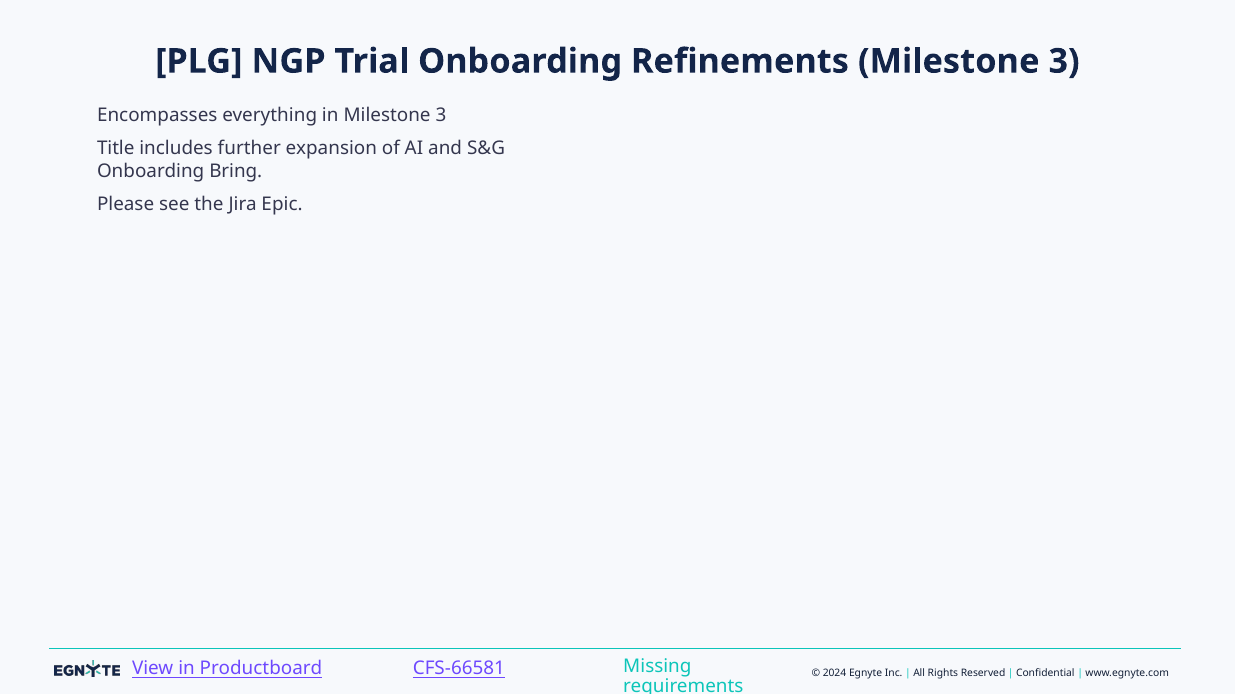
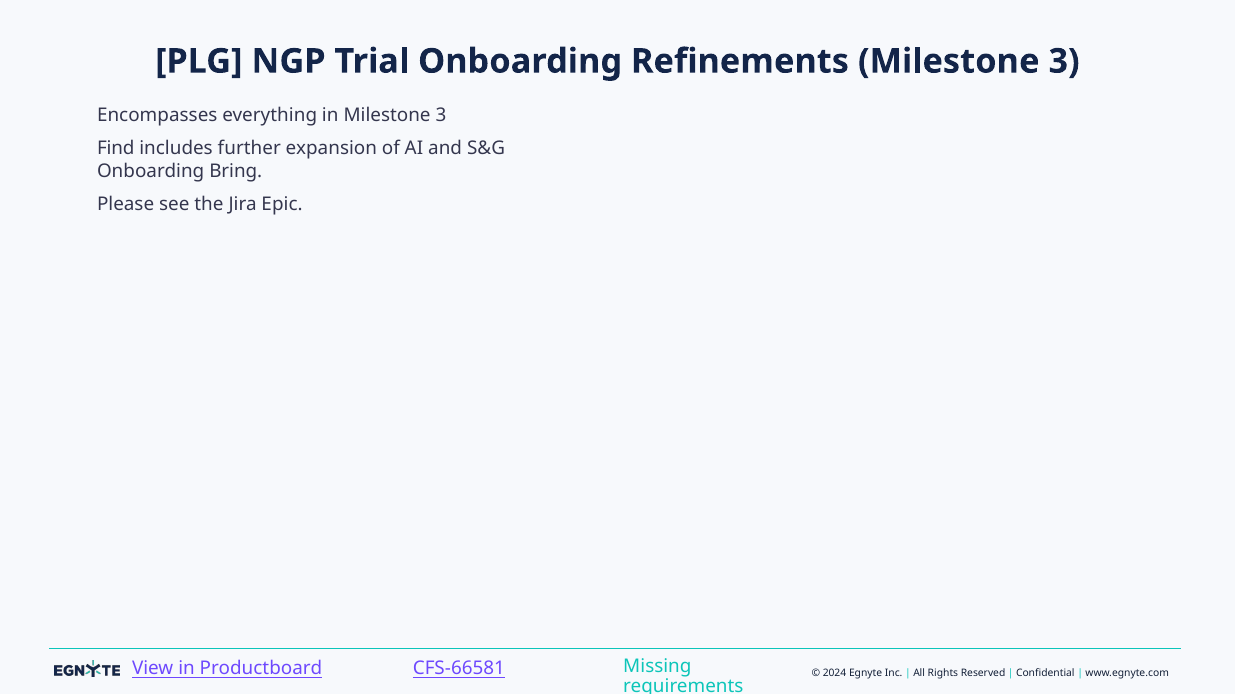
Title: Title -> Find
